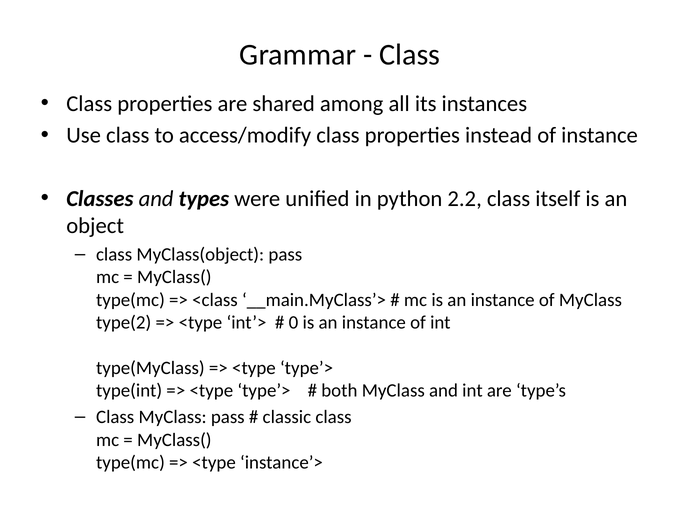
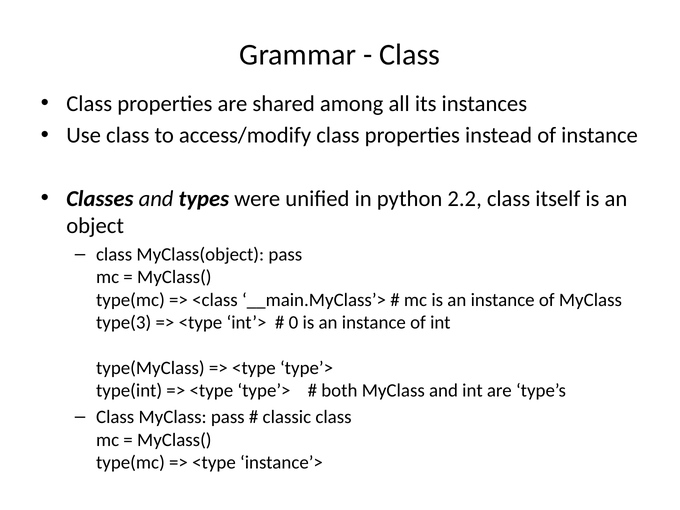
type(2: type(2 -> type(3
